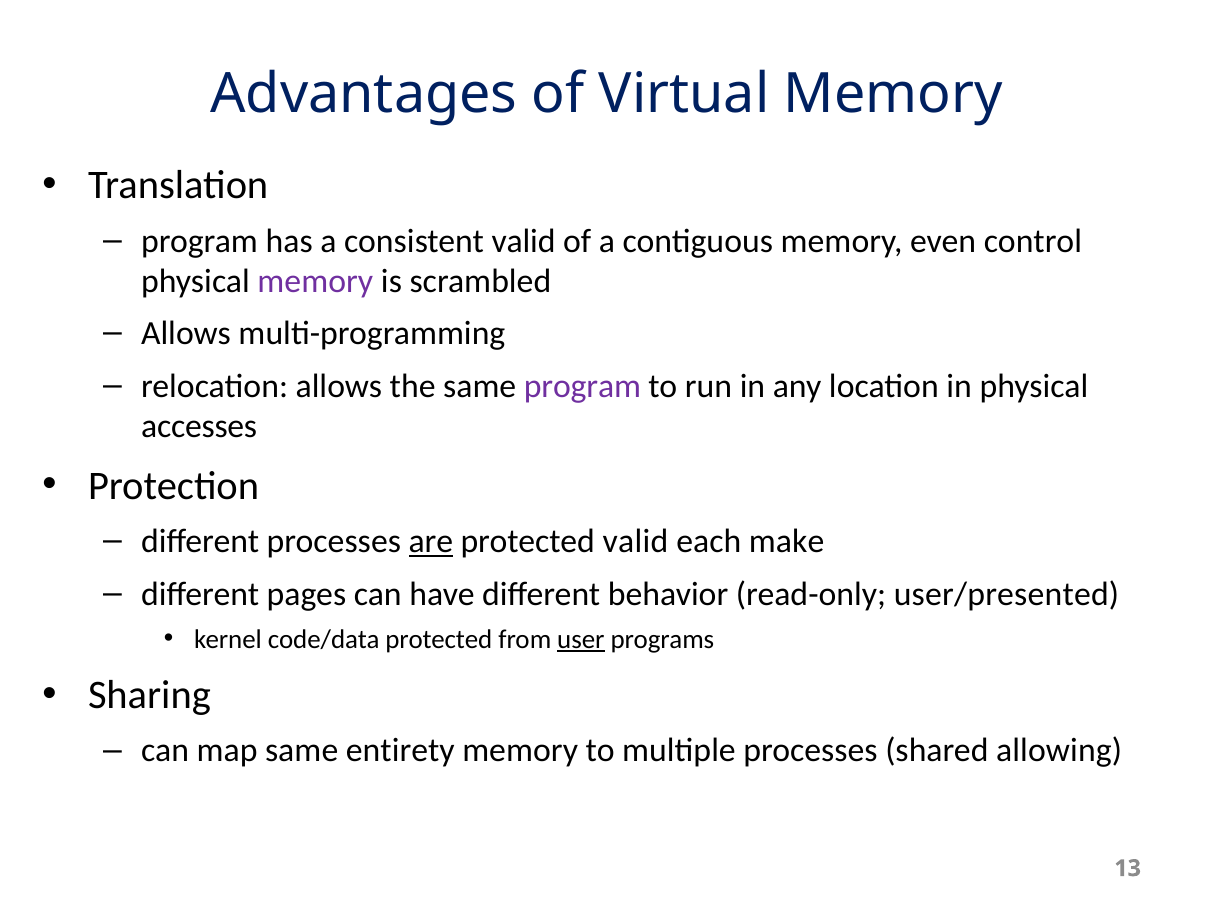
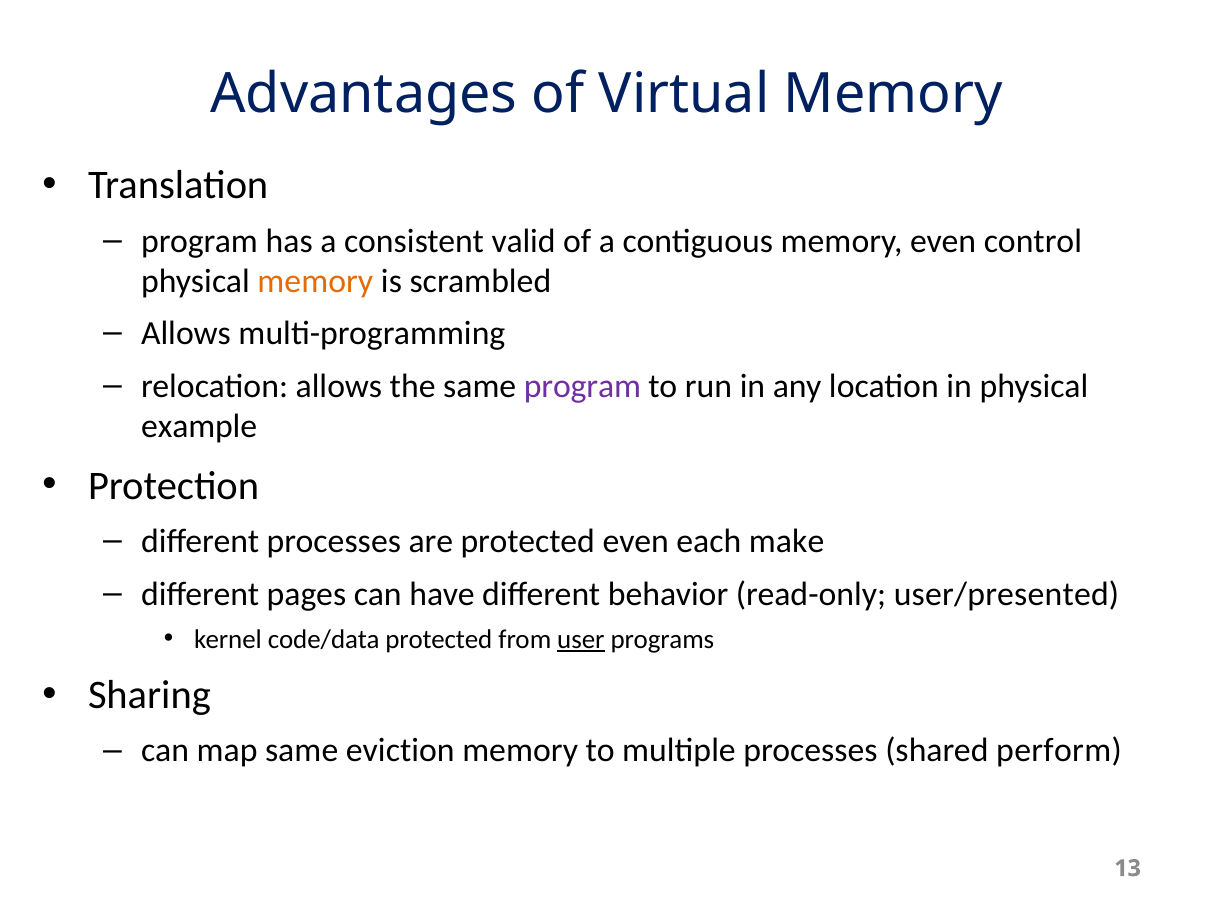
memory at (315, 281) colour: purple -> orange
accesses: accesses -> example
are underline: present -> none
protected valid: valid -> even
entirety: entirety -> eviction
allowing: allowing -> perform
